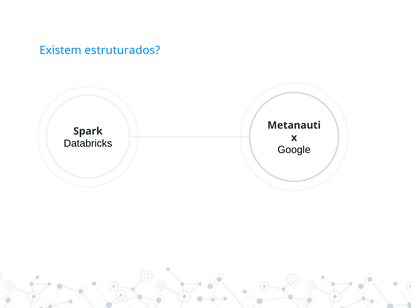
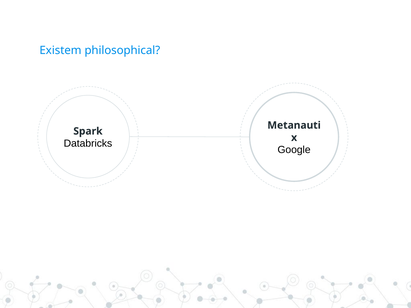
estruturados: estruturados -> philosophical
